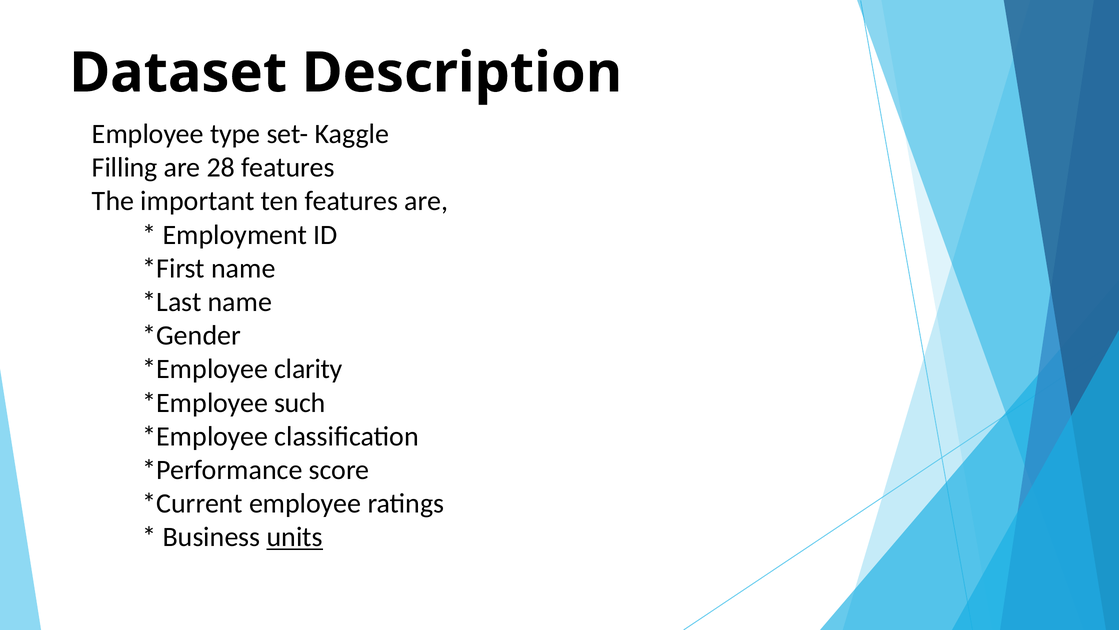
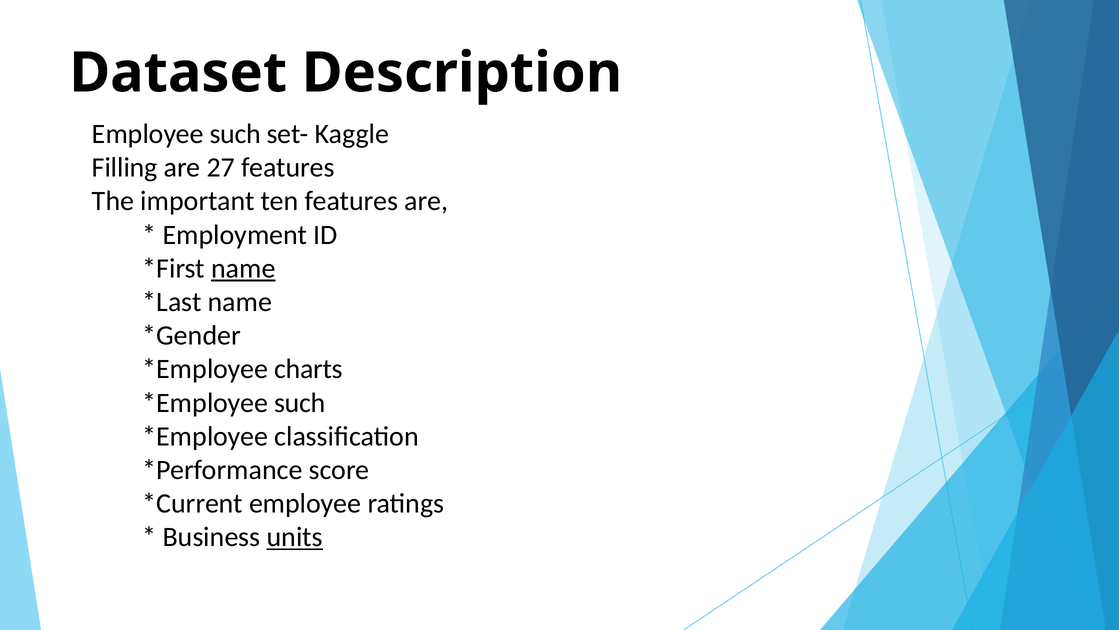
Employee type: type -> such
28: 28 -> 27
name at (243, 268) underline: none -> present
clarity: clarity -> charts
